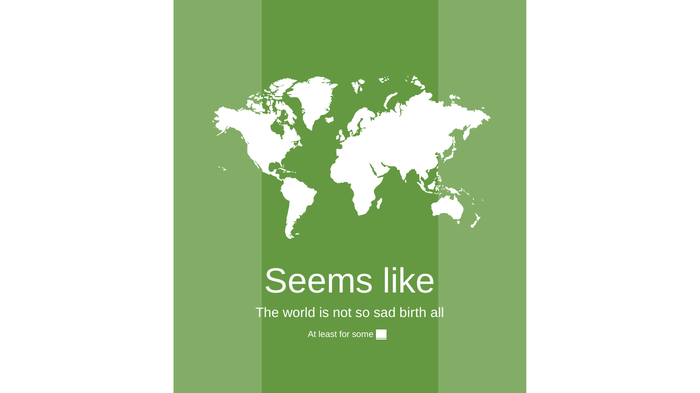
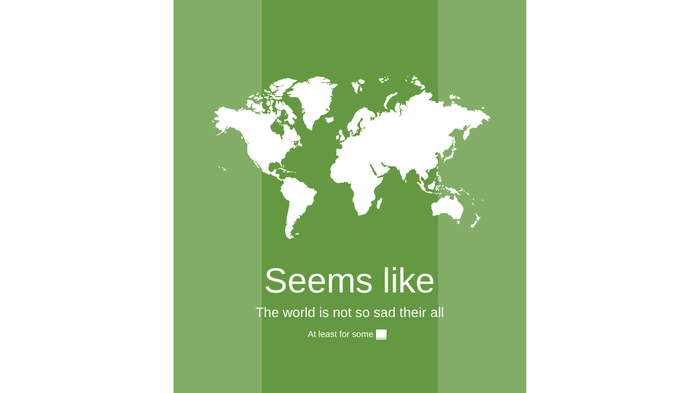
birth: birth -> their
